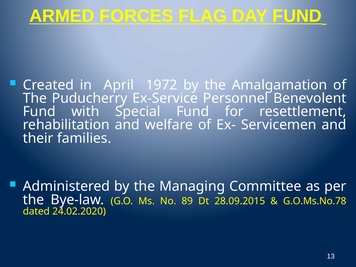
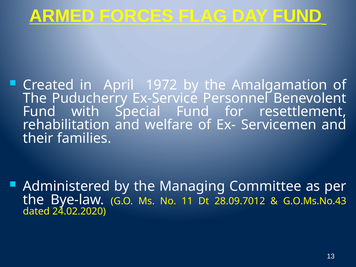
89: 89 -> 11
28.09.2015: 28.09.2015 -> 28.09.7012
G.O.Ms.No.78: G.O.Ms.No.78 -> G.O.Ms.No.43
